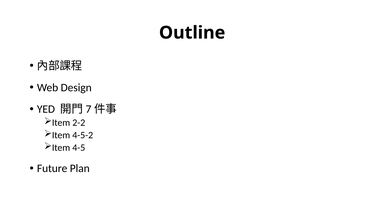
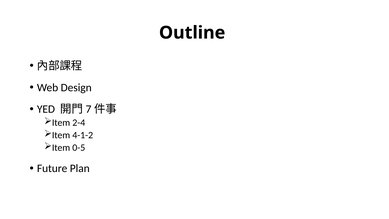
2-2: 2-2 -> 2-4
4-5-2: 4-5-2 -> 4-1-2
4-5: 4-5 -> 0-5
